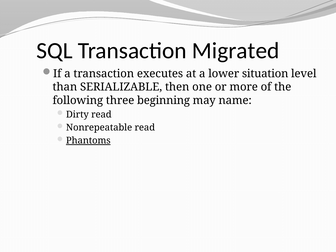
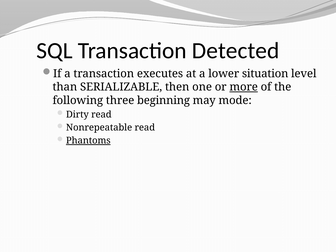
Migrated: Migrated -> Detected
more underline: none -> present
name: name -> mode
